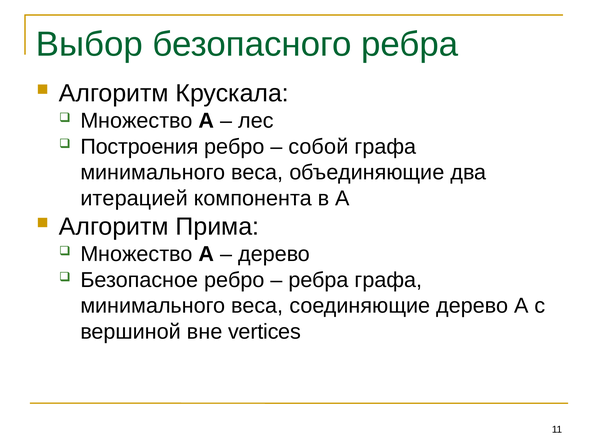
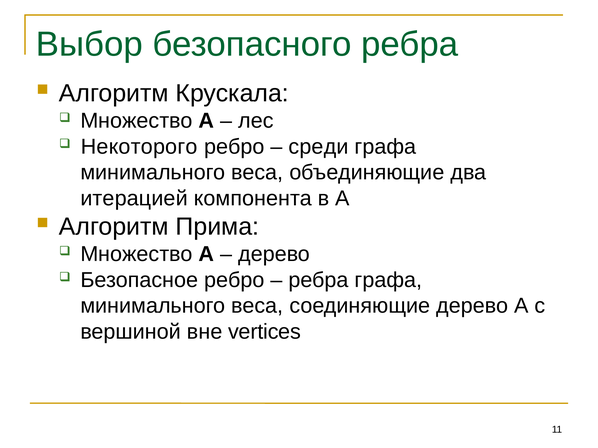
Построения: Построения -> Некоторого
собой: собой -> среди
